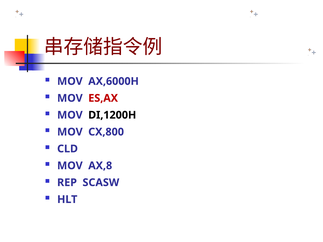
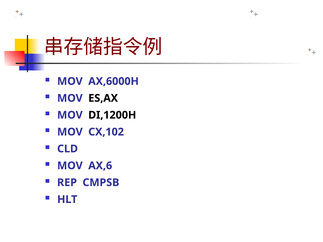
ES,AX colour: red -> black
CX,800: CX,800 -> CX,102
AX,8: AX,8 -> AX,6
SCASW: SCASW -> CMPSB
